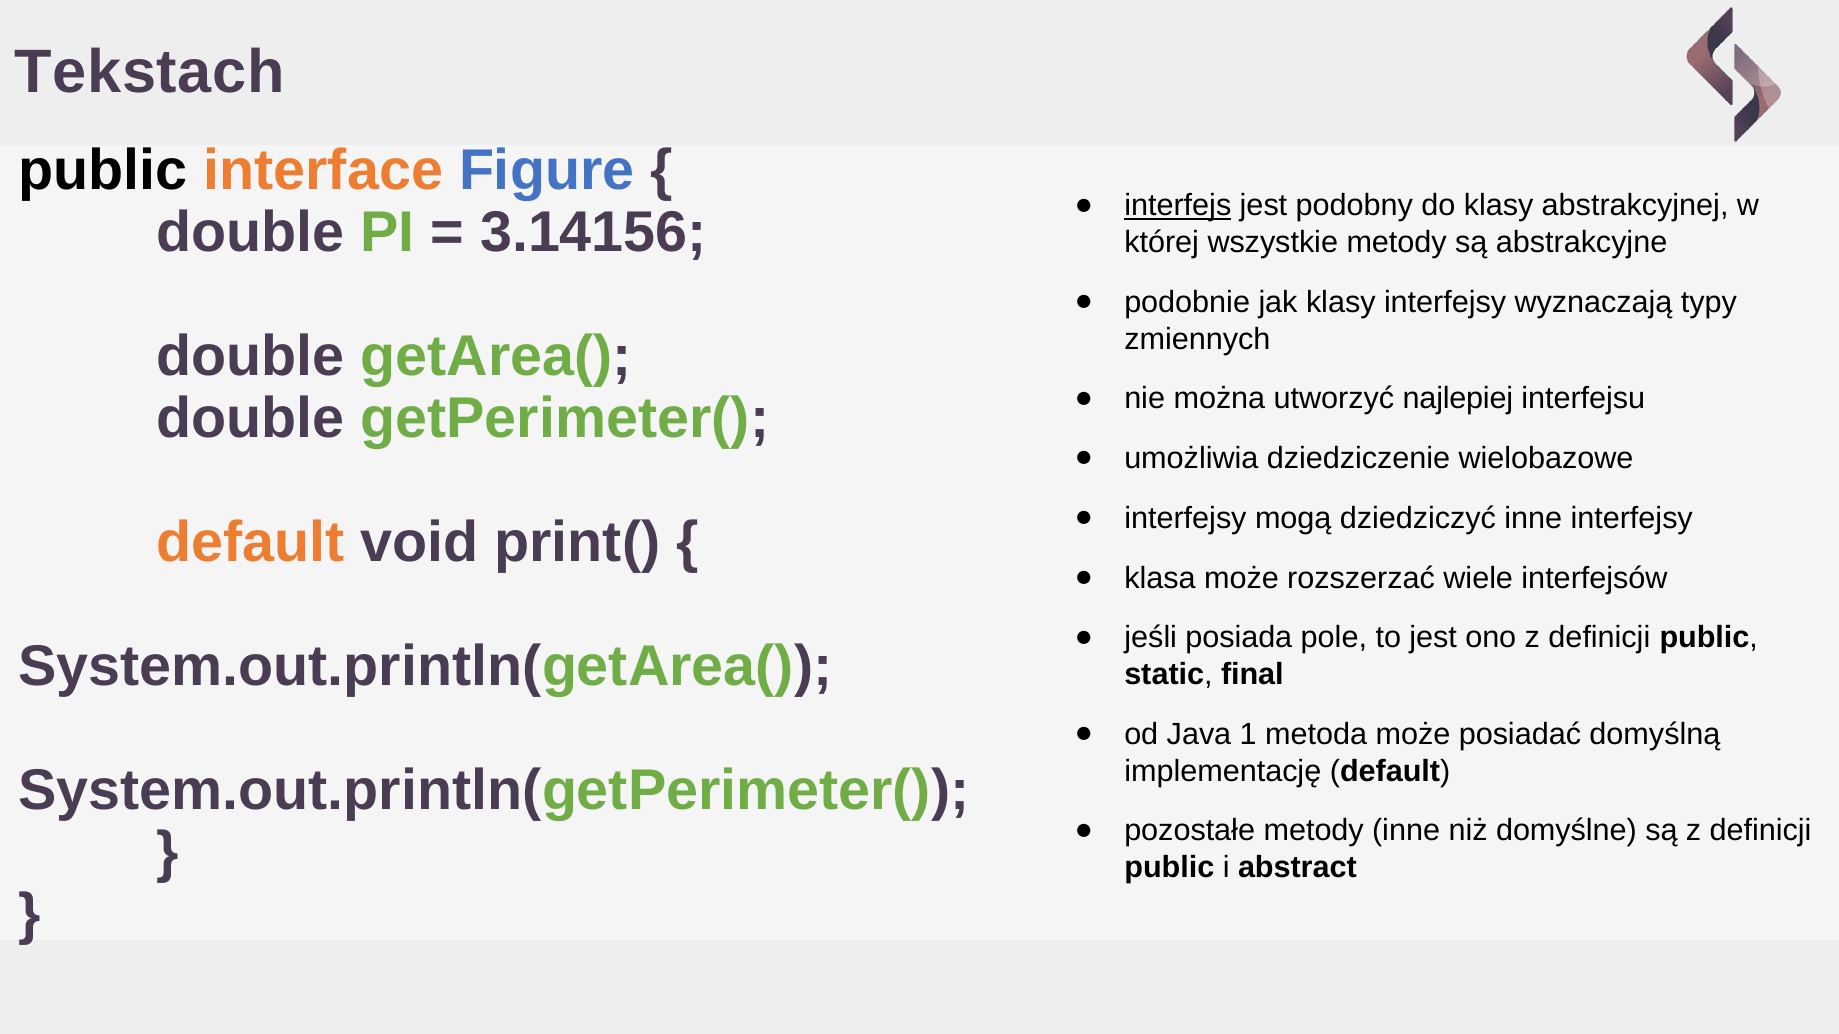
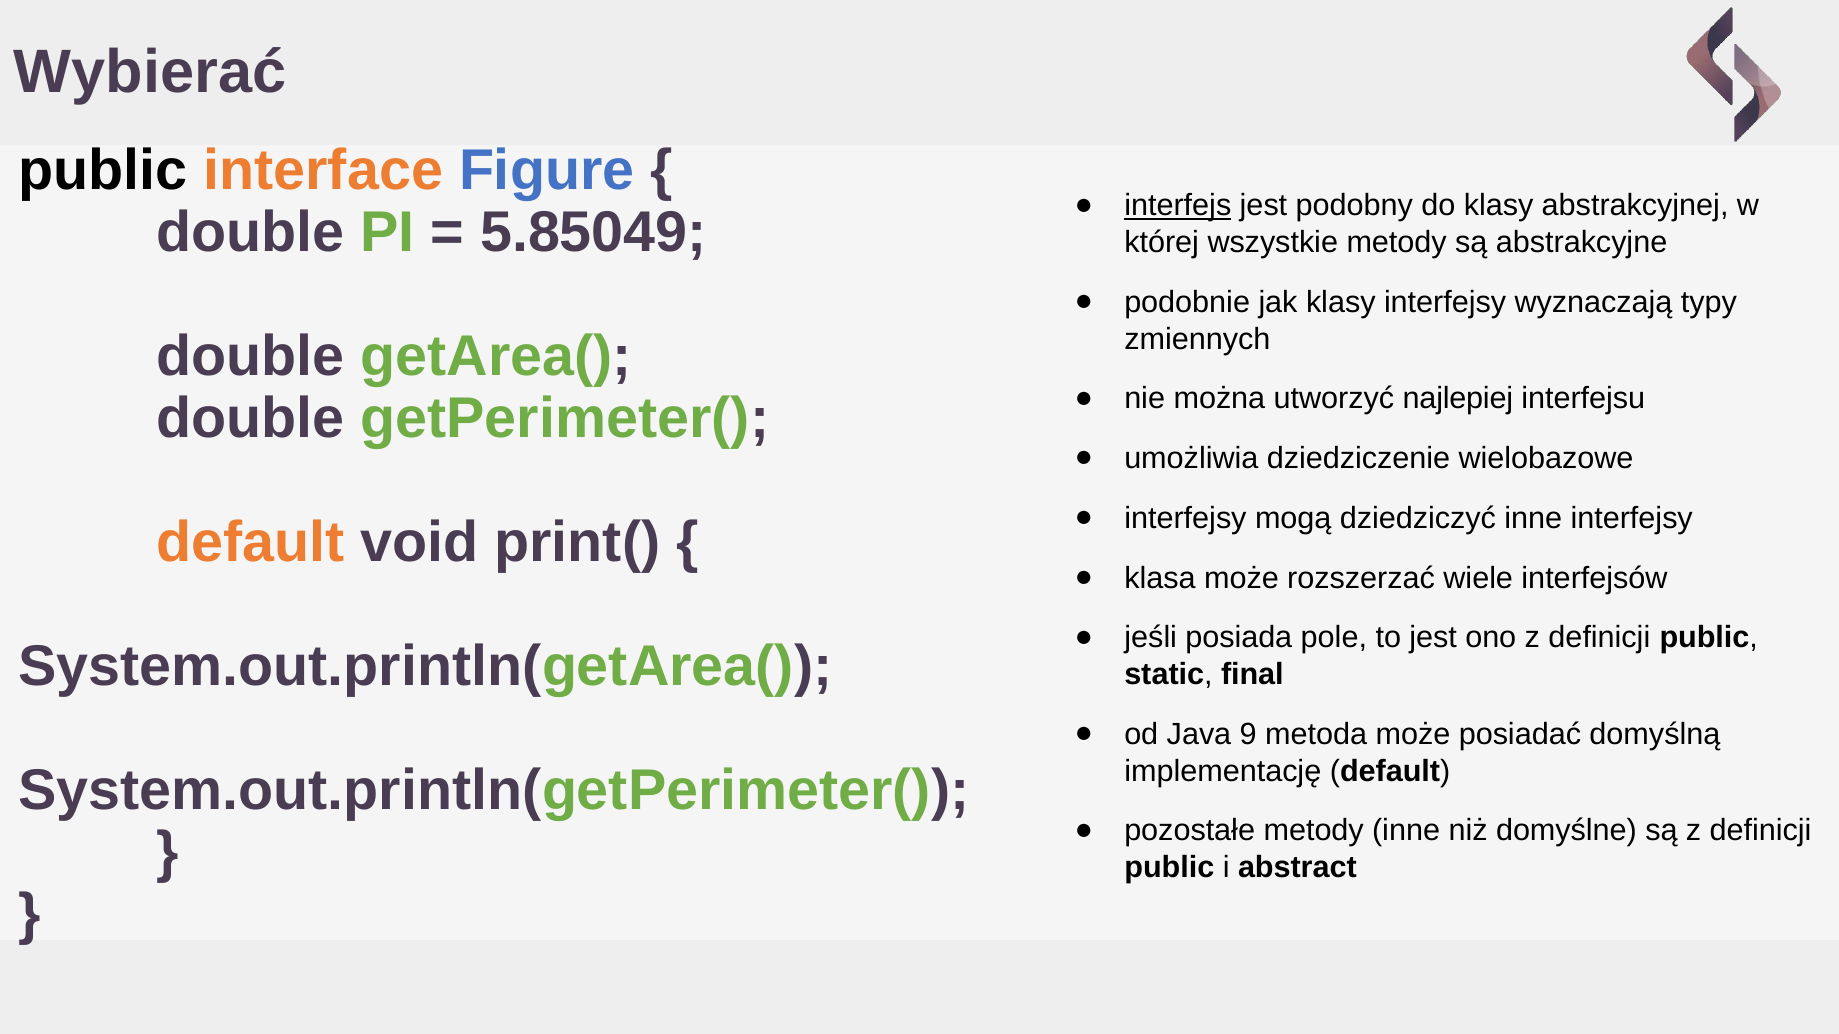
Tekstach: Tekstach -> Wybierać
3.14156: 3.14156 -> 5.85049
1: 1 -> 9
